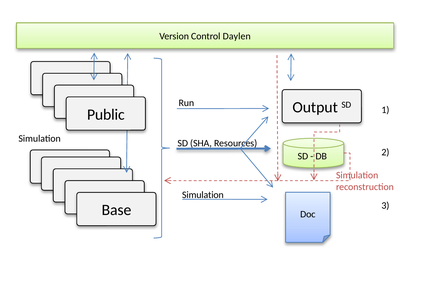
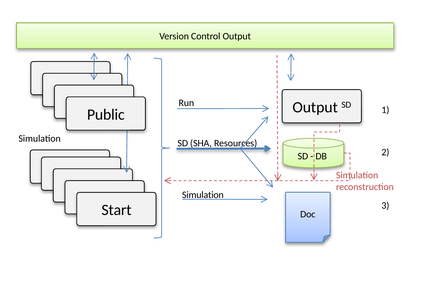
Control Daylen: Daylen -> Output
Base: Base -> Start
